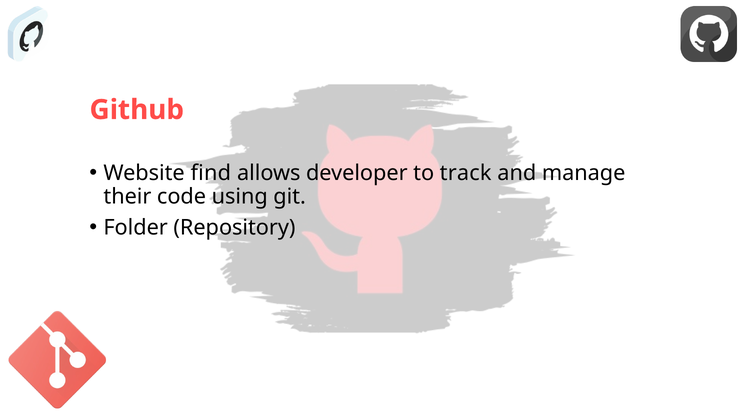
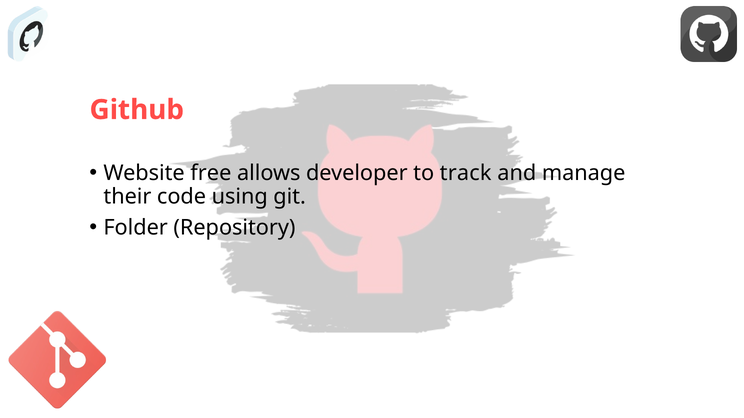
find: find -> free
